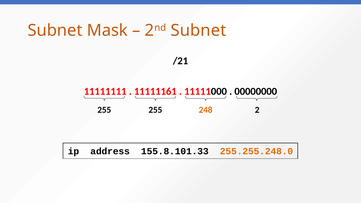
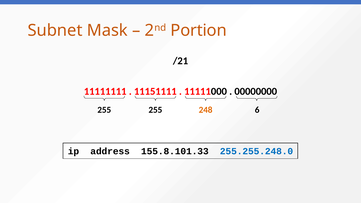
2nd Subnet: Subnet -> Portion
11111161: 11111161 -> 11151111
2: 2 -> 6
255.255.248.0 colour: orange -> blue
